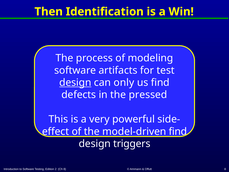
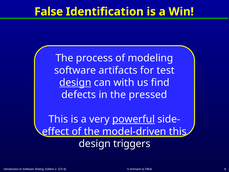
Then: Then -> False
only: only -> with
powerful underline: none -> present
model-driven find: find -> this
